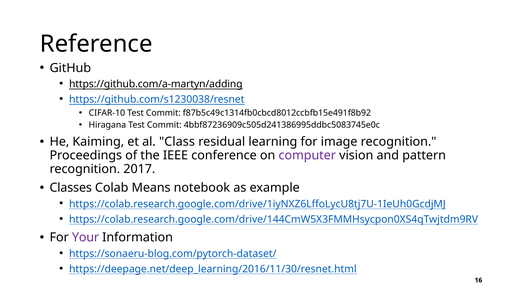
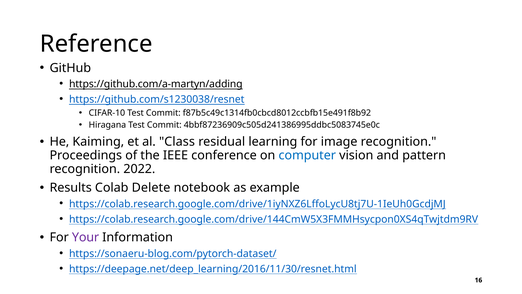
computer colour: purple -> blue
2017: 2017 -> 2022
Classes: Classes -> Results
Means: Means -> Delete
